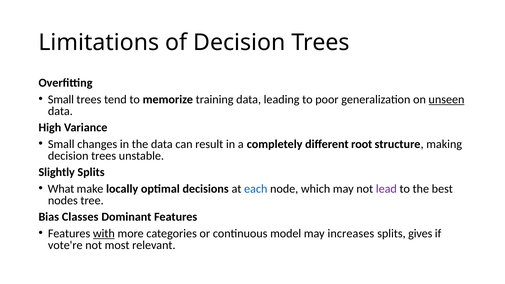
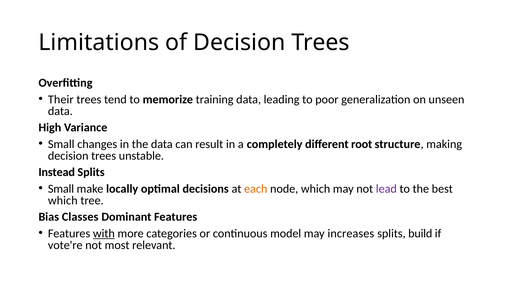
Small at (61, 99): Small -> Their
unseen underline: present -> none
Slightly: Slightly -> Instead
What at (61, 189): What -> Small
each colour: blue -> orange
nodes at (63, 201): nodes -> which
gives: gives -> build
